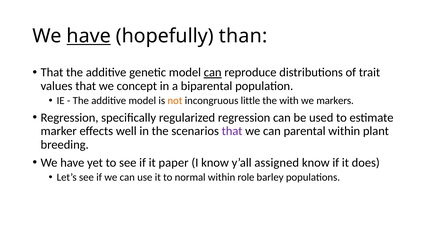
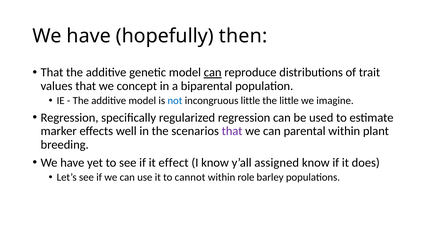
have at (89, 36) underline: present -> none
than: than -> then
not colour: orange -> blue
the with: with -> little
markers: markers -> imagine
paper: paper -> effect
normal: normal -> cannot
